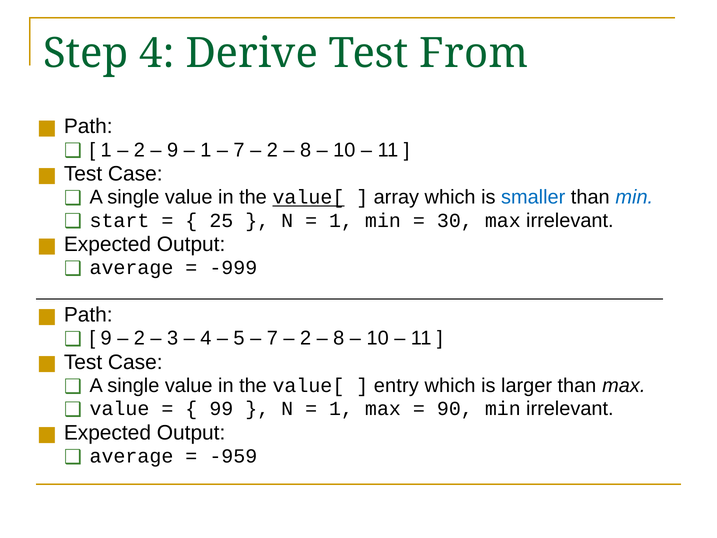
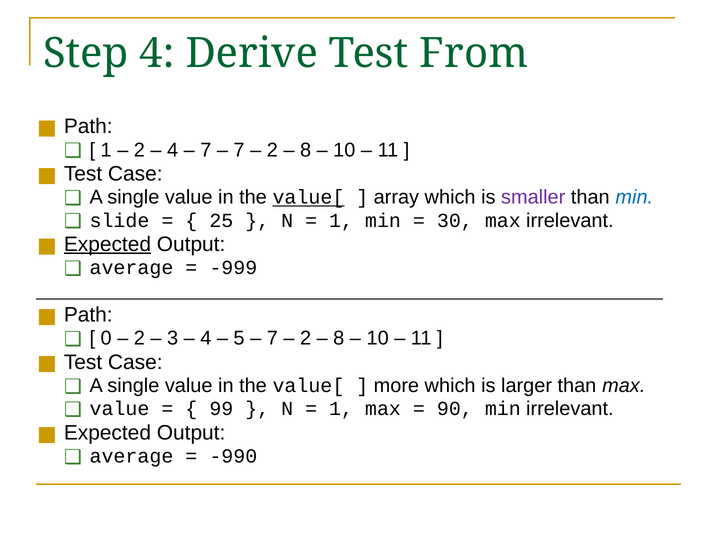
9 at (173, 150): 9 -> 4
1 at (206, 150): 1 -> 7
smaller colour: blue -> purple
start: start -> slide
Expected at (107, 244) underline: none -> present
9 at (106, 338): 9 -> 0
entry: entry -> more
-959: -959 -> -990
